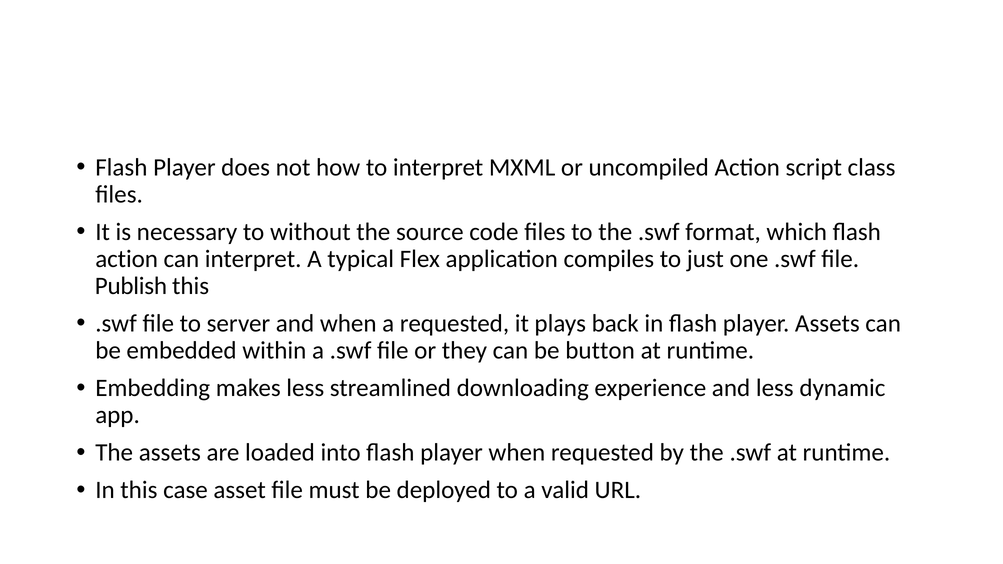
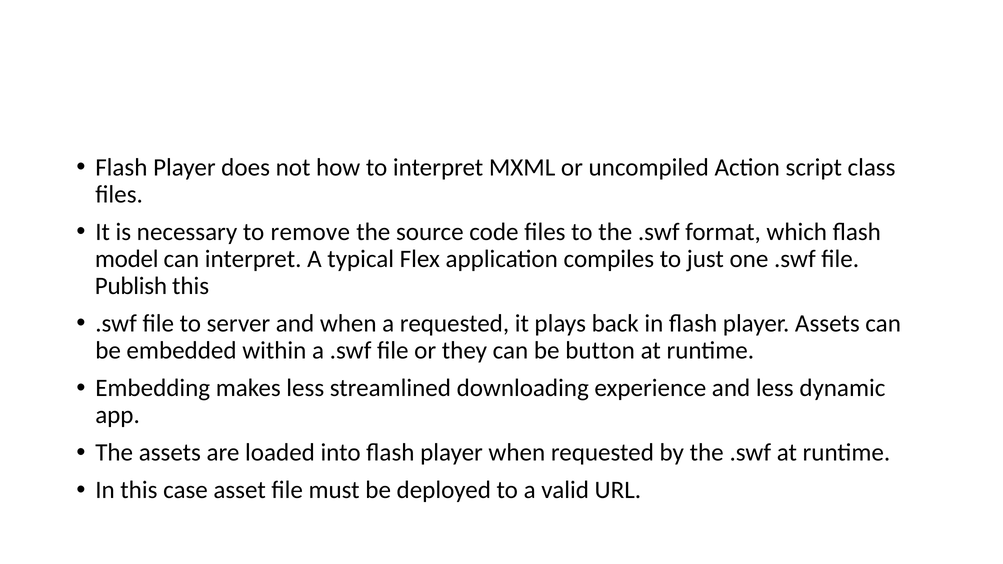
without: without -> remove
action at (127, 259): action -> model
